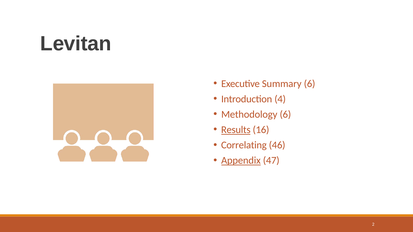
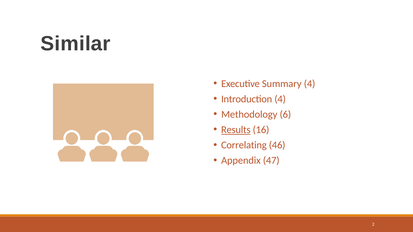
Levitan: Levitan -> Similar
Summary 6: 6 -> 4
Appendix underline: present -> none
